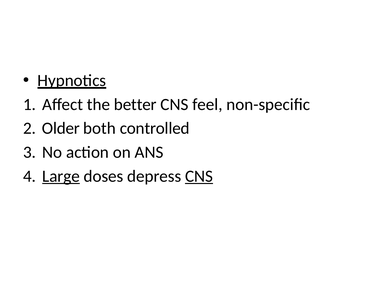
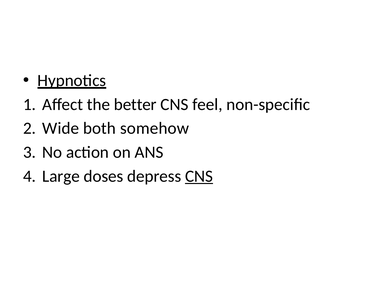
Older: Older -> Wide
controlled: controlled -> somehow
Large underline: present -> none
